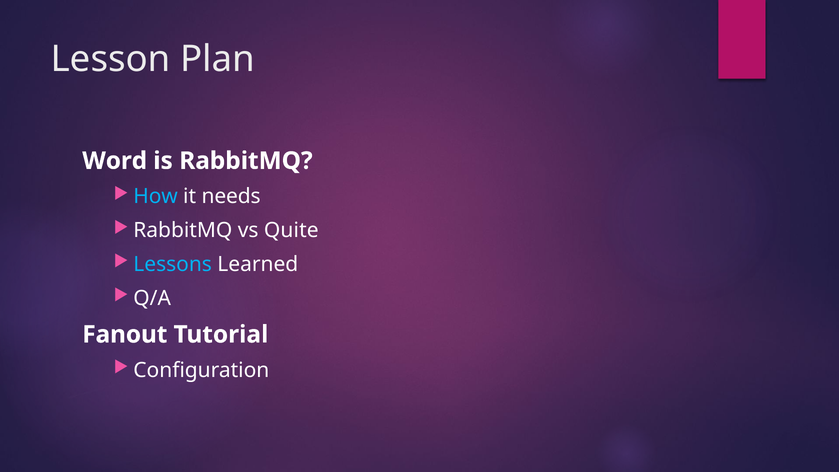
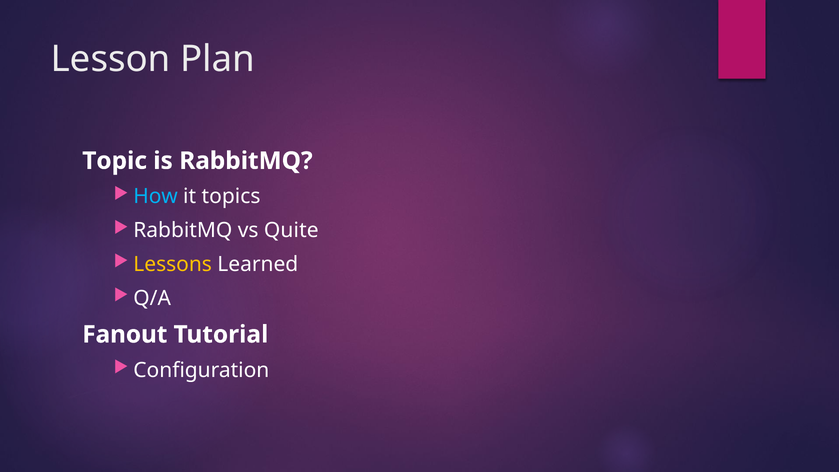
Word: Word -> Topic
needs: needs -> topics
Lessons colour: light blue -> yellow
